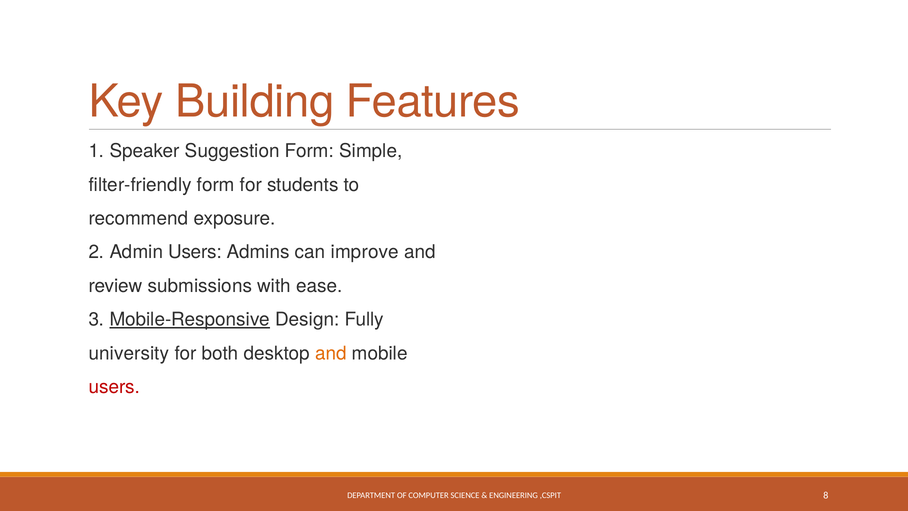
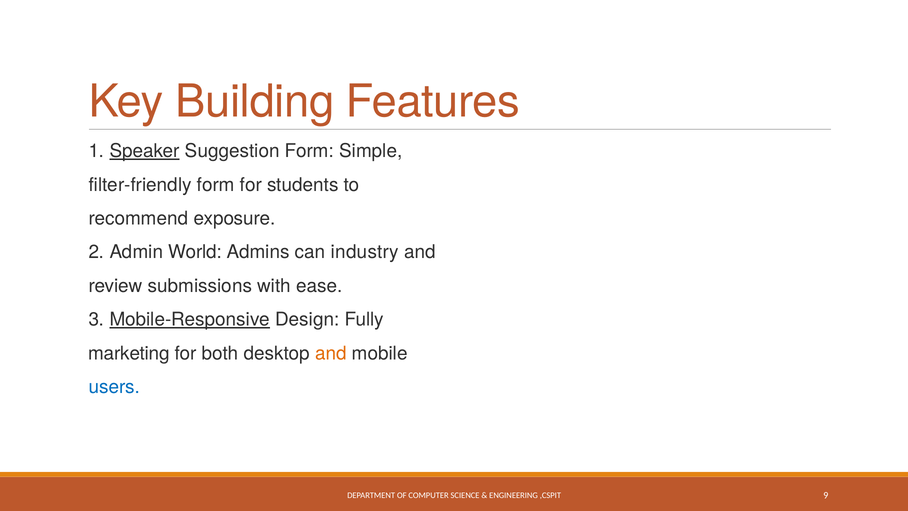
Speaker underline: none -> present
Admin Users: Users -> World
improve: improve -> industry
university: university -> marketing
users at (114, 387) colour: red -> blue
8: 8 -> 9
